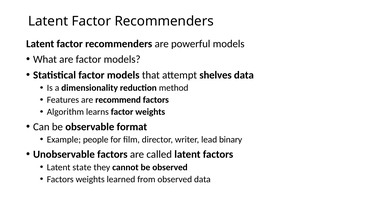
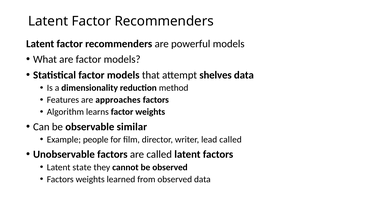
recommend: recommend -> approaches
format: format -> similar
lead binary: binary -> called
